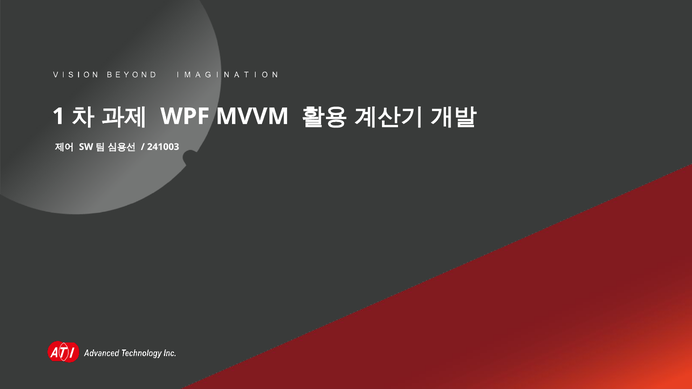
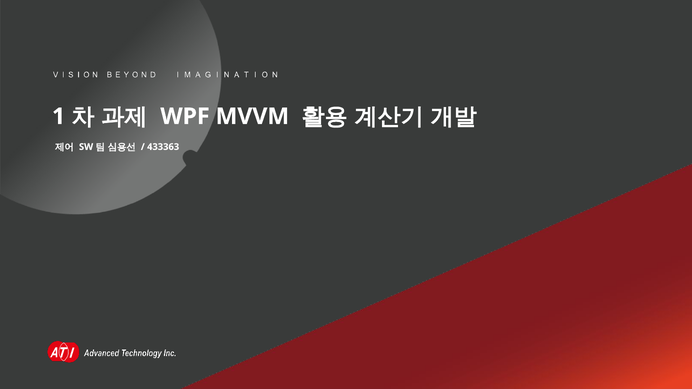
241003: 241003 -> 433363
